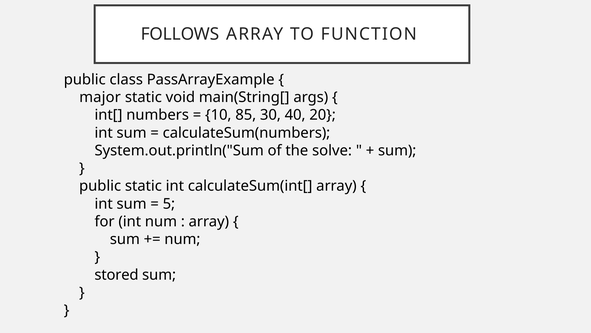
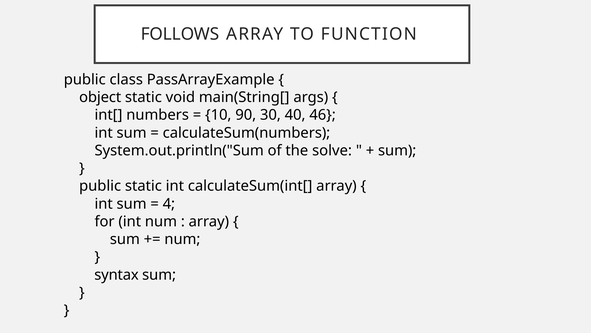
major: major -> object
85: 85 -> 90
20: 20 -> 46
5: 5 -> 4
stored: stored -> syntax
